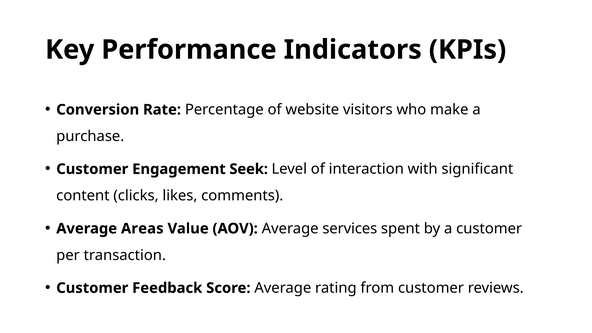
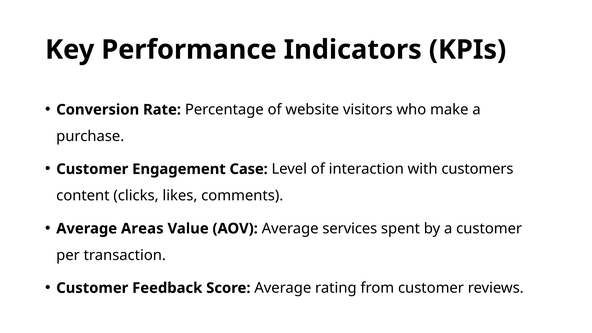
Seek: Seek -> Case
significant: significant -> customers
